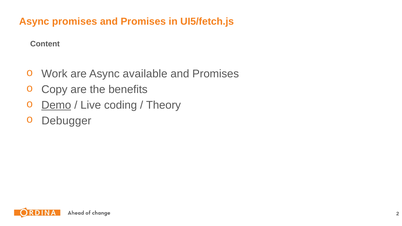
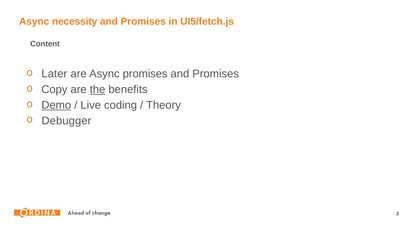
Async promises: promises -> necessity
Work: Work -> Later
Async available: available -> promises
the underline: none -> present
